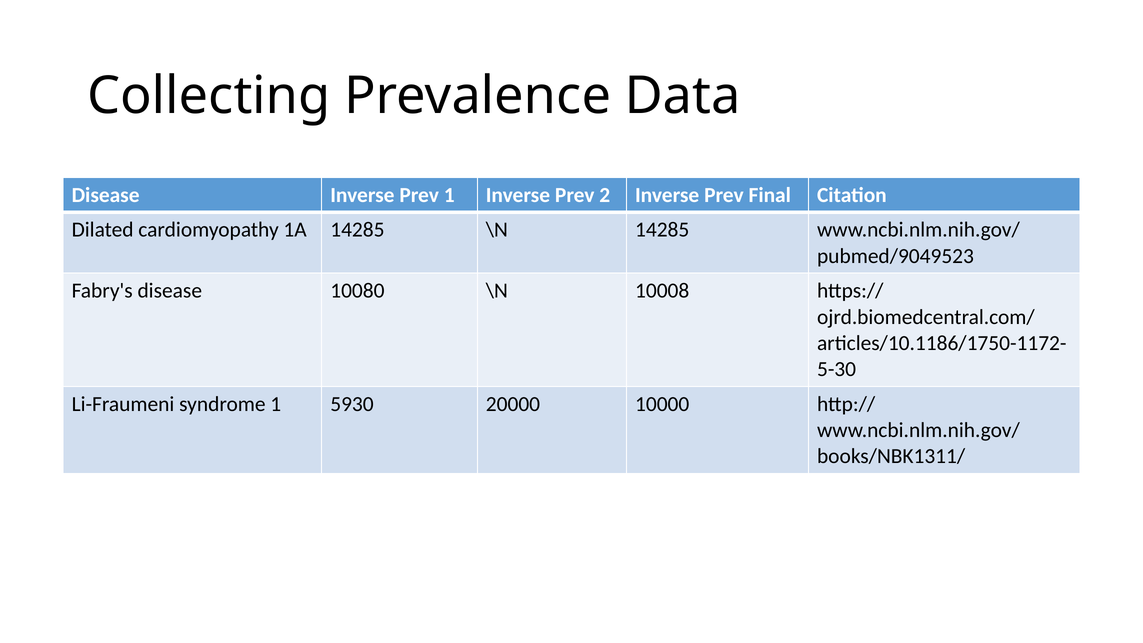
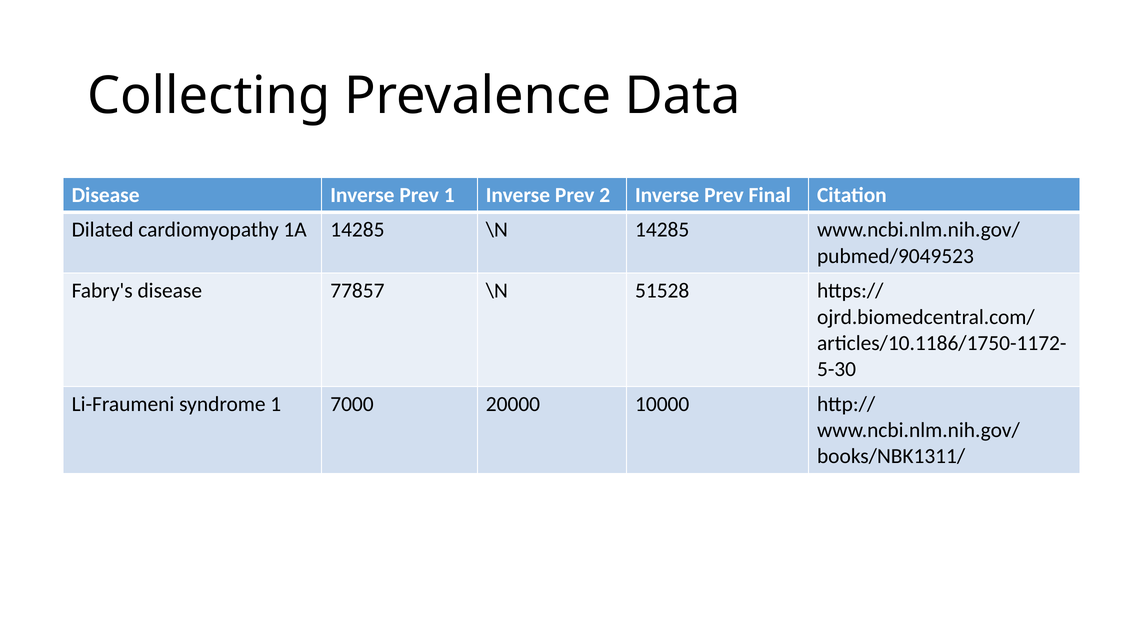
10080: 10080 -> 77857
10008: 10008 -> 51528
5930: 5930 -> 7000
